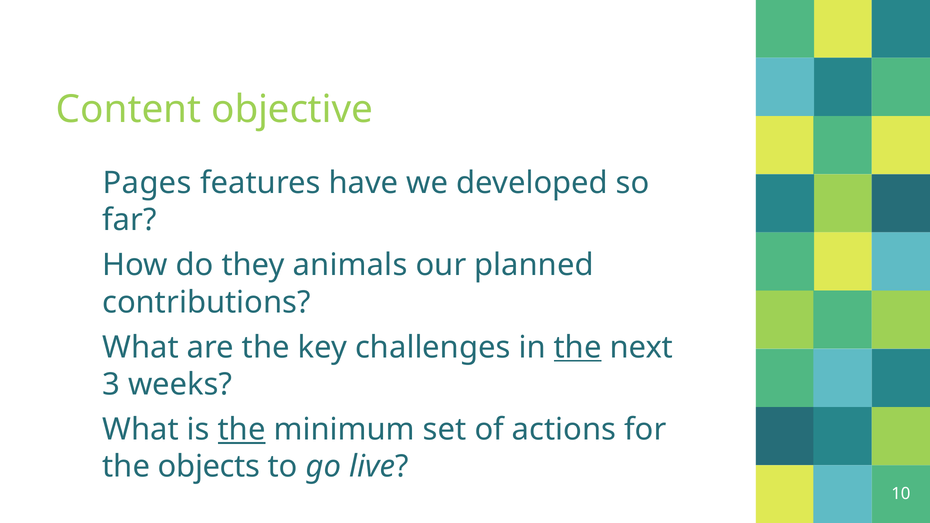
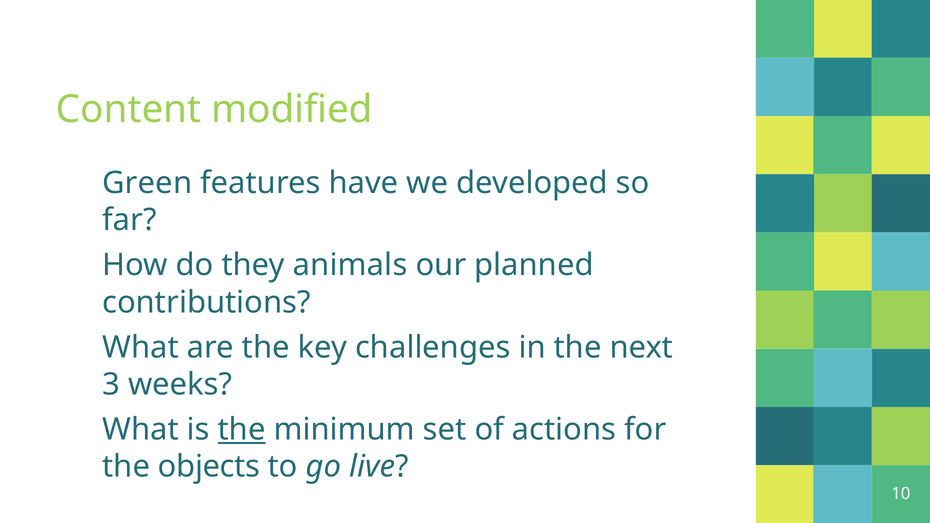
objective: objective -> modified
Pages: Pages -> Green
the at (578, 347) underline: present -> none
